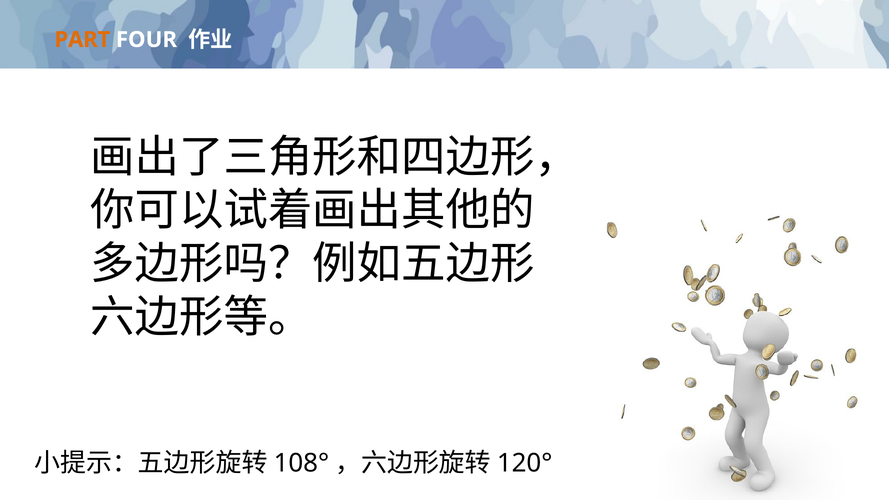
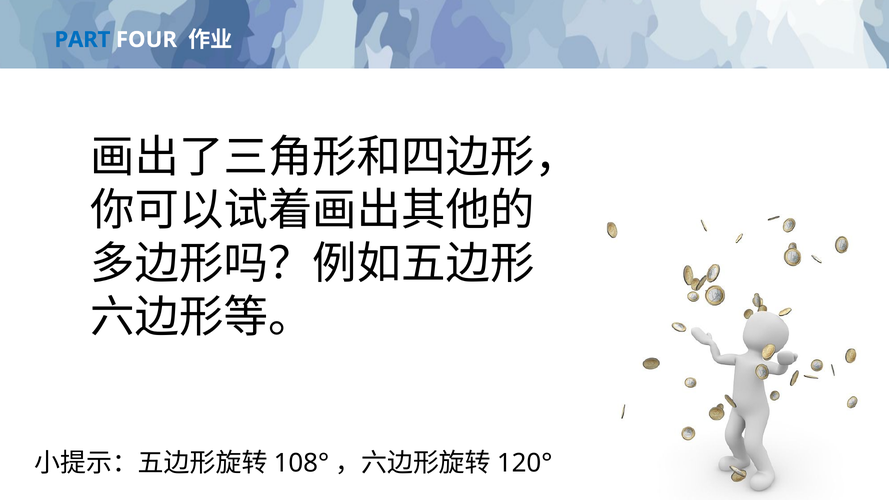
PART colour: orange -> blue
